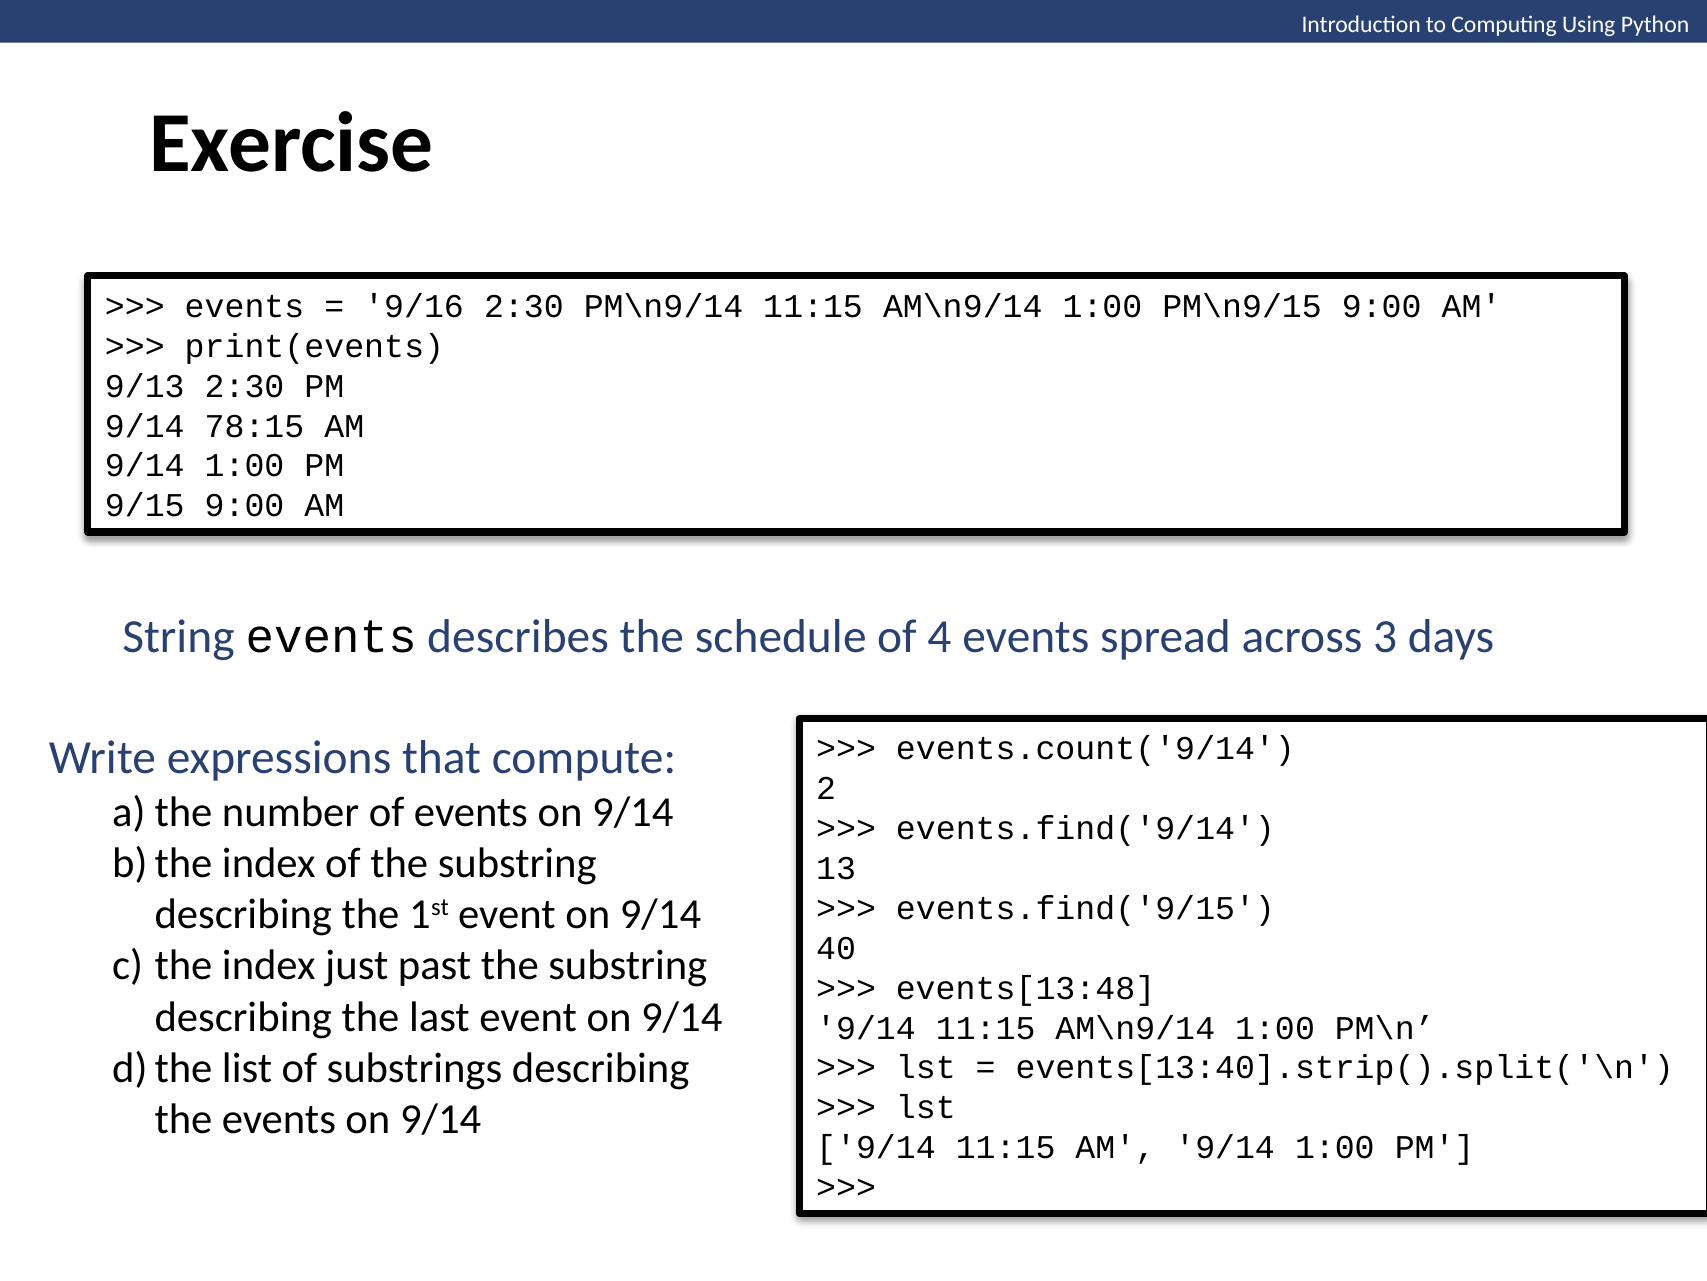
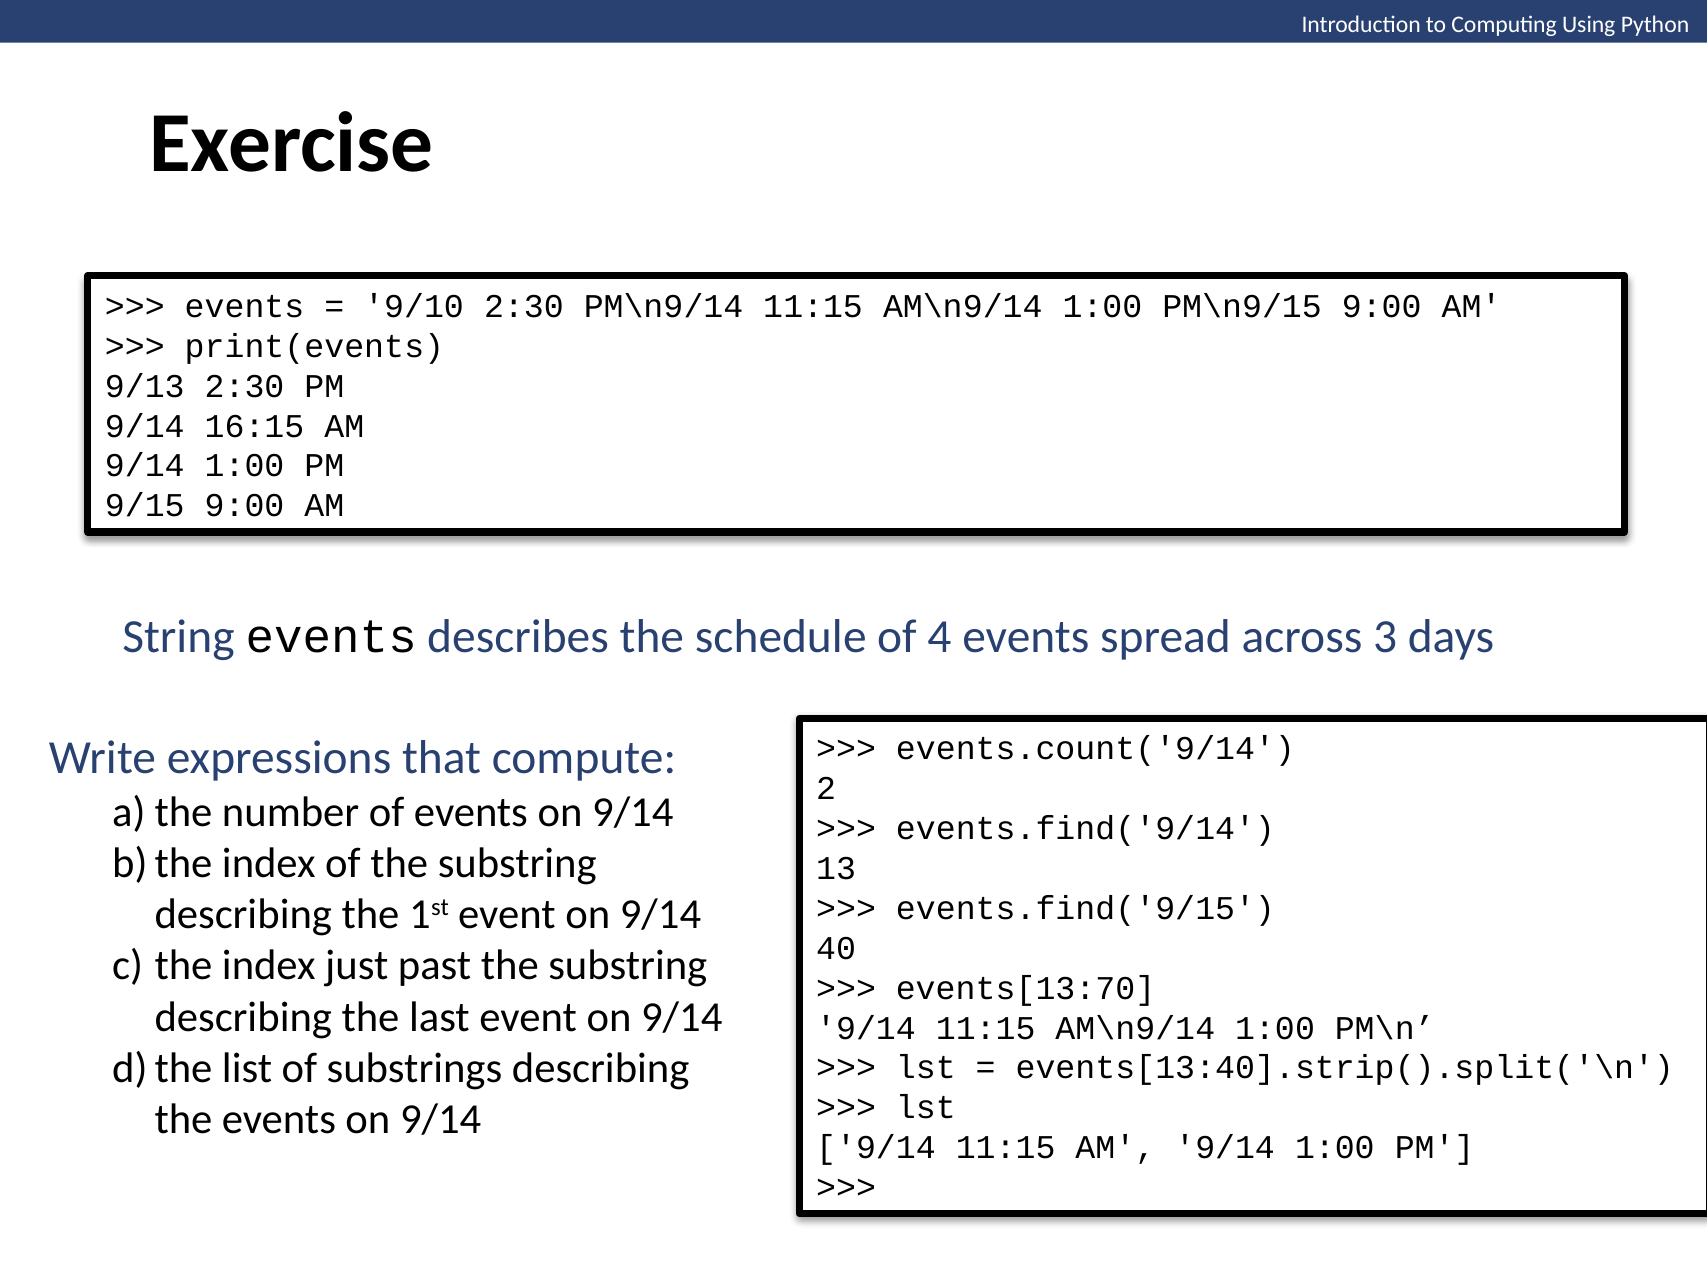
9/16: 9/16 -> 9/10
78:15: 78:15 -> 16:15
events[13:48: events[13:48 -> events[13:70
